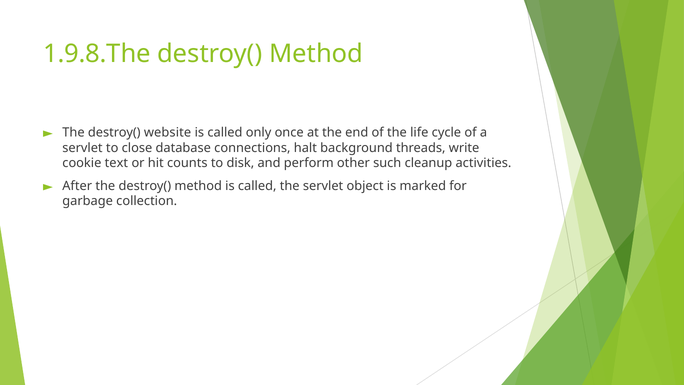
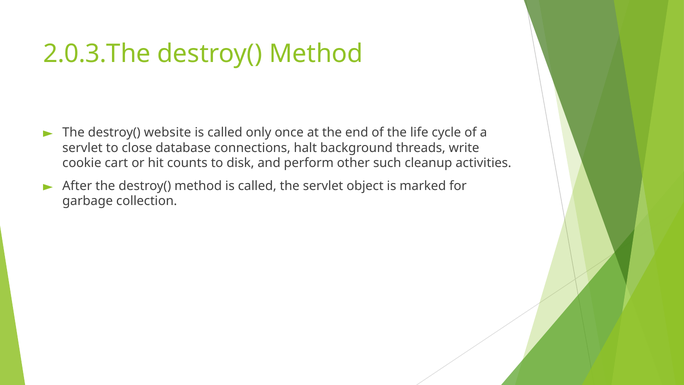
1.9.8.The: 1.9.8.The -> 2.0.3.The
text: text -> cart
